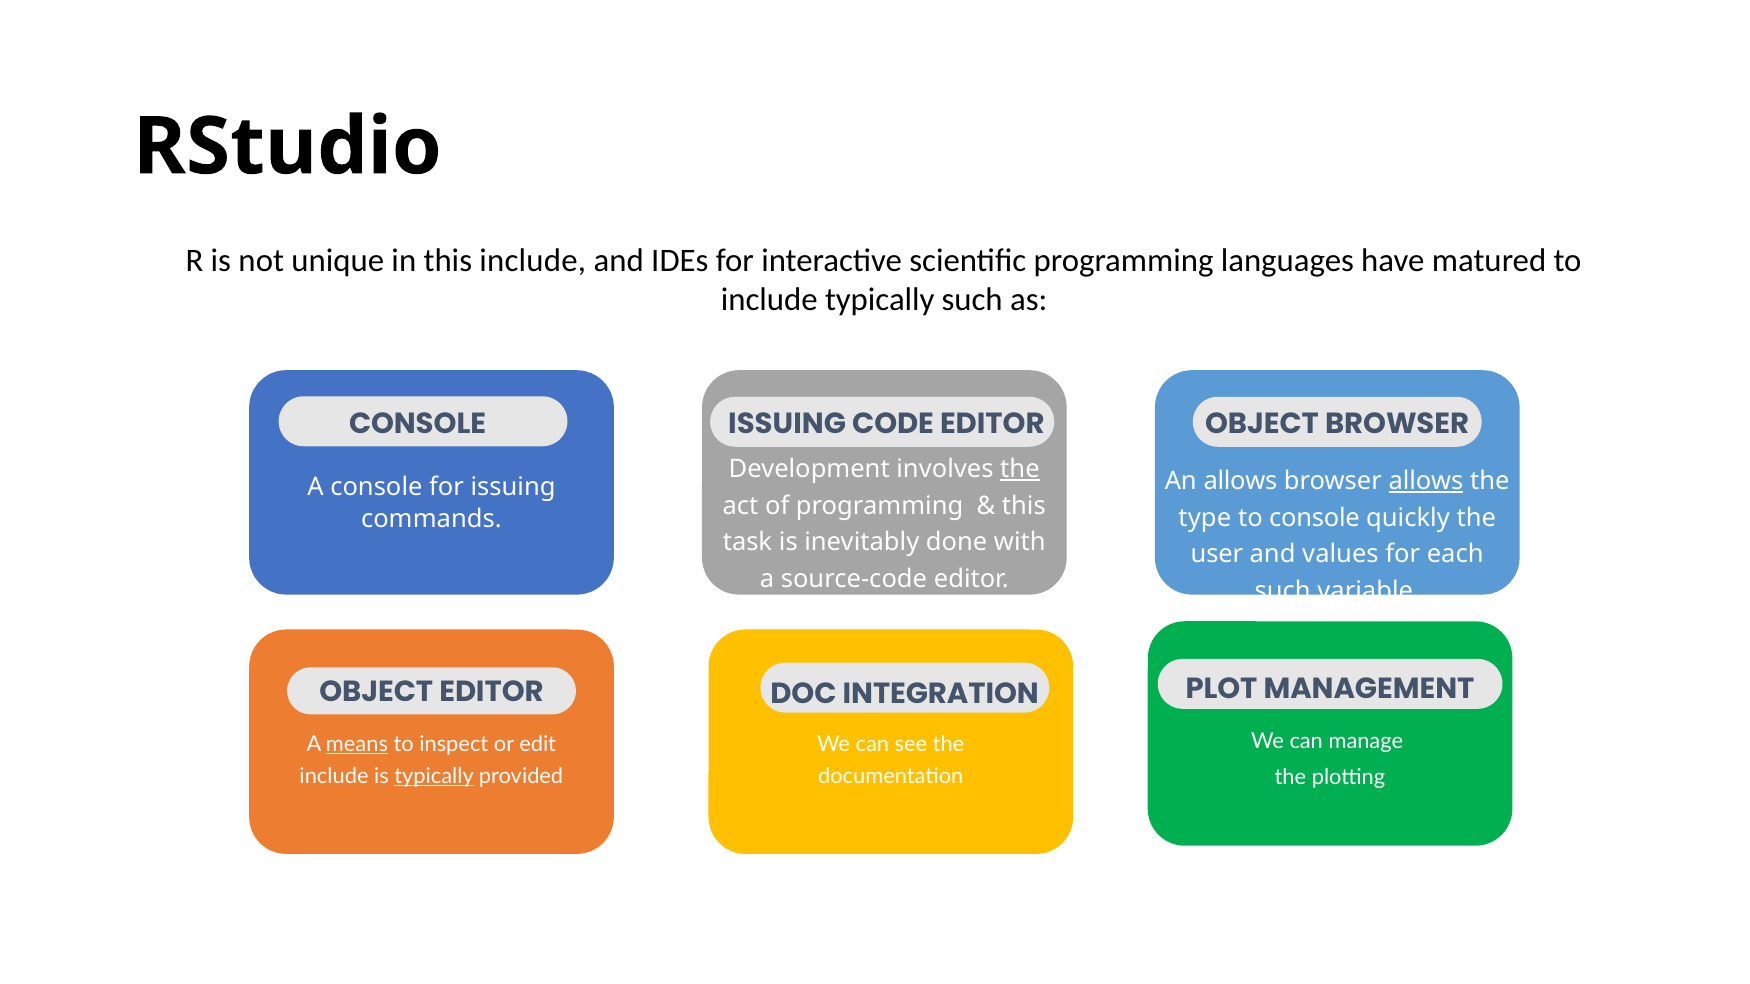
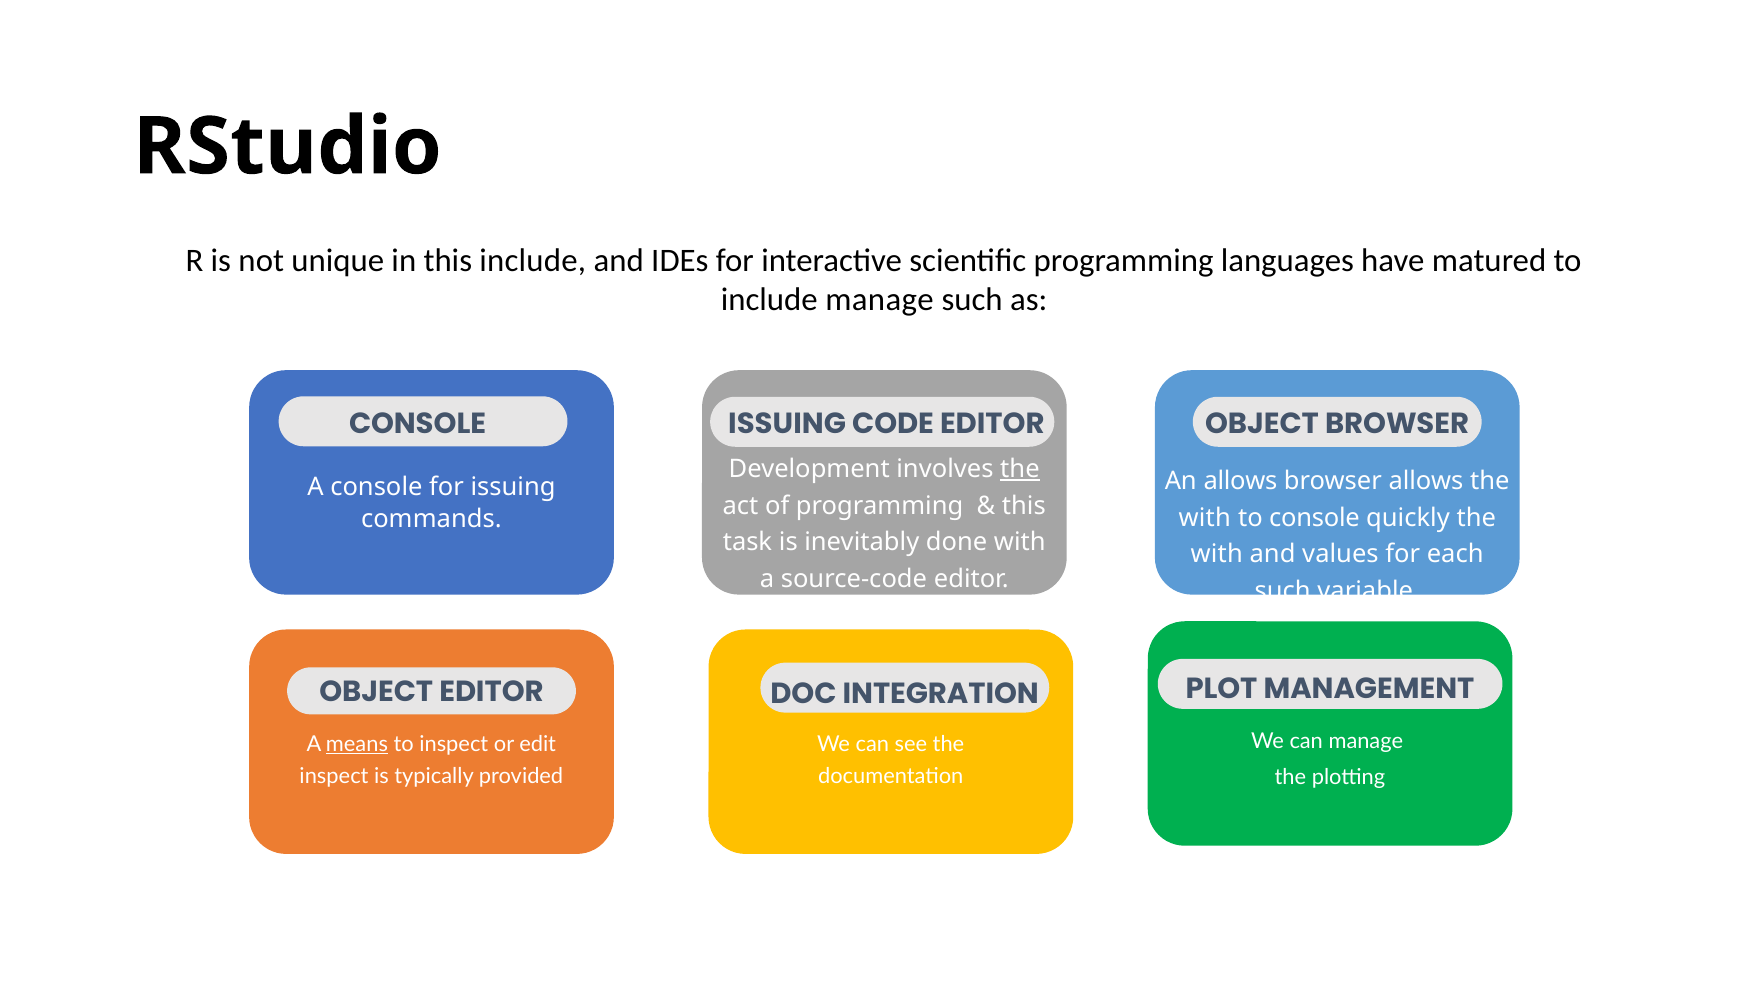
include typically: typically -> manage
allows at (1426, 481) underline: present -> none
type at (1205, 518): type -> with
user at (1217, 555): user -> with
include at (334, 776): include -> inspect
typically at (434, 776) underline: present -> none
